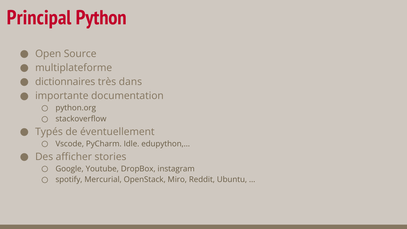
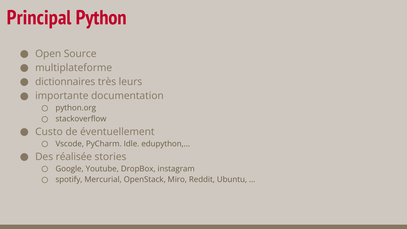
dans: dans -> leurs
Typés: Typés -> Custo
afficher: afficher -> réalisée
